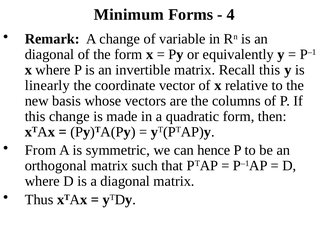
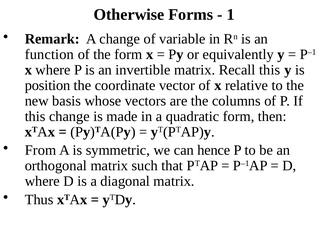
Minimum: Minimum -> Otherwise
4: 4 -> 1
diagonal at (49, 54): diagonal -> function
linearly: linearly -> position
